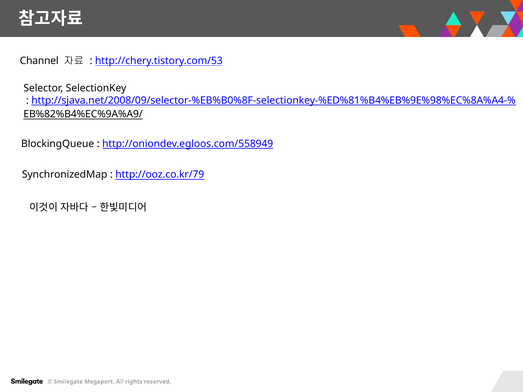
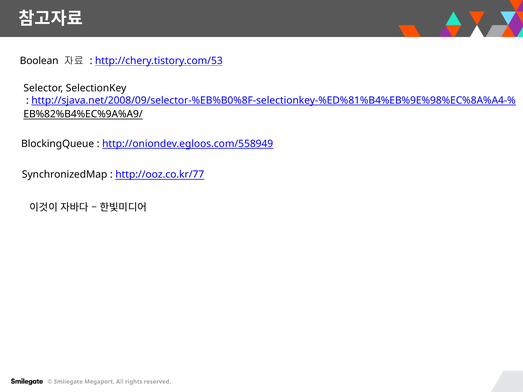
Channel: Channel -> Boolean
http://ooz.co.kr/79: http://ooz.co.kr/79 -> http://ooz.co.kr/77
